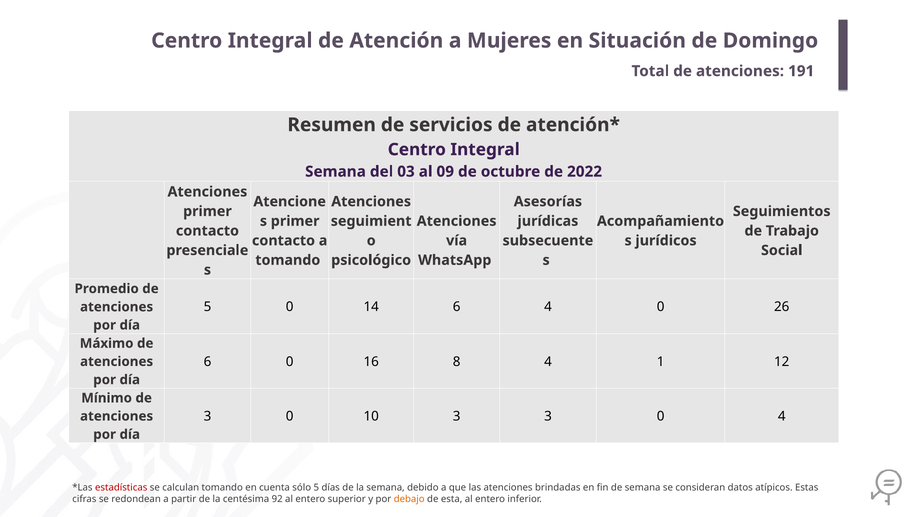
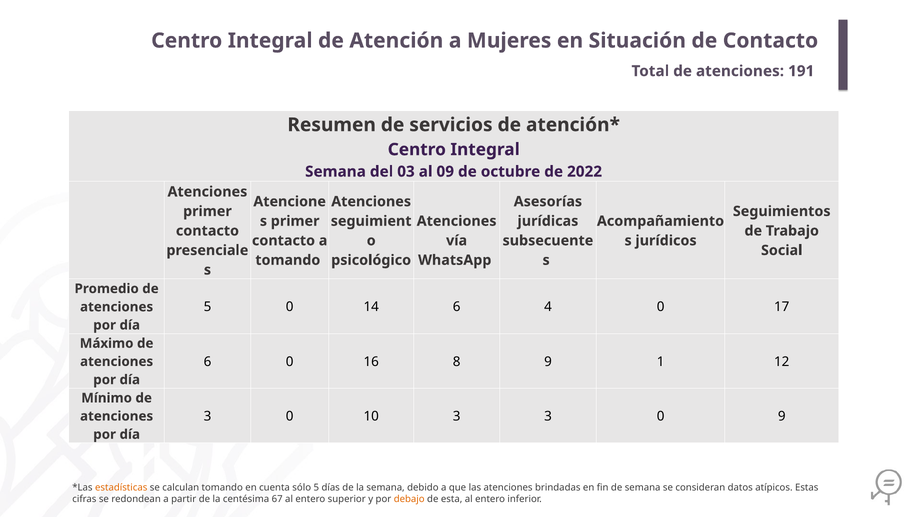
de Domingo: Domingo -> Contacto
26: 26 -> 17
8 4: 4 -> 9
0 4: 4 -> 9
estadísticas colour: red -> orange
92: 92 -> 67
